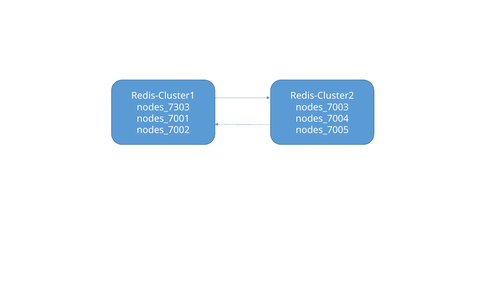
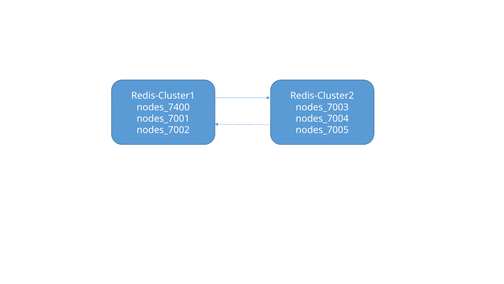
nodes_7303: nodes_7303 -> nodes_7400
